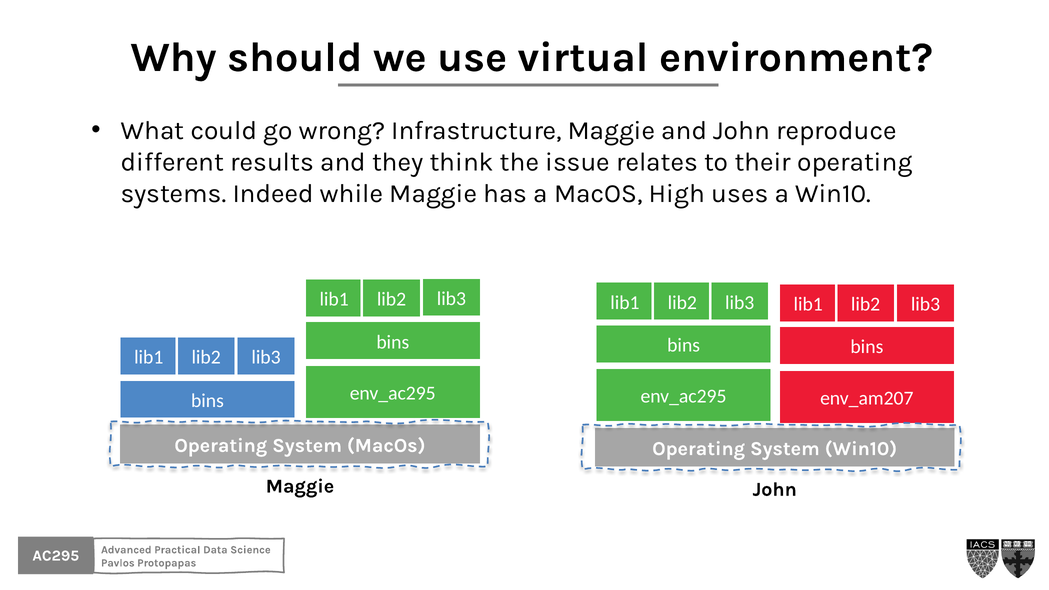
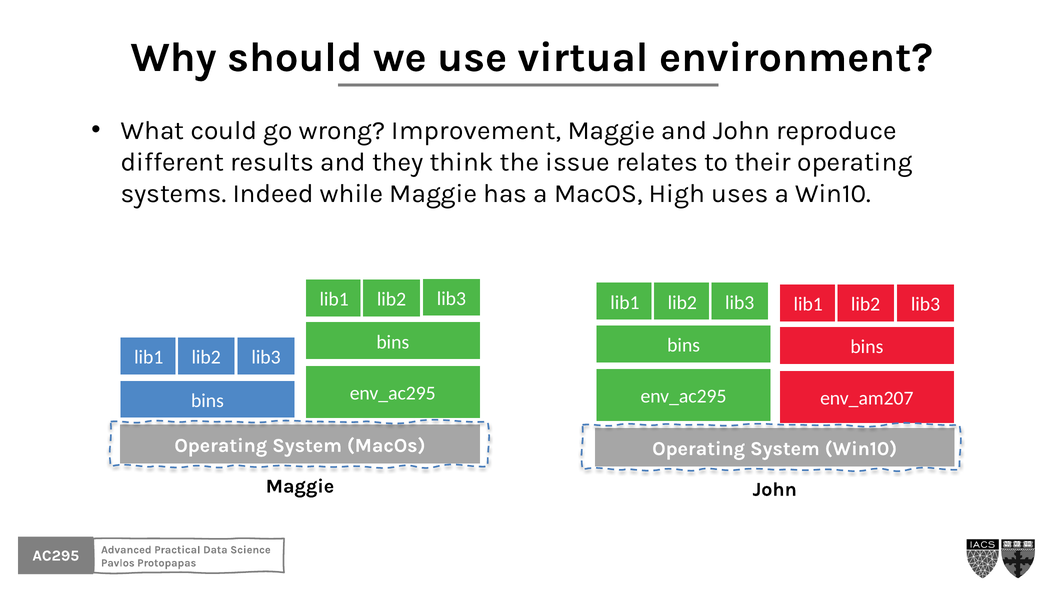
Infrastructure: Infrastructure -> Improvement
